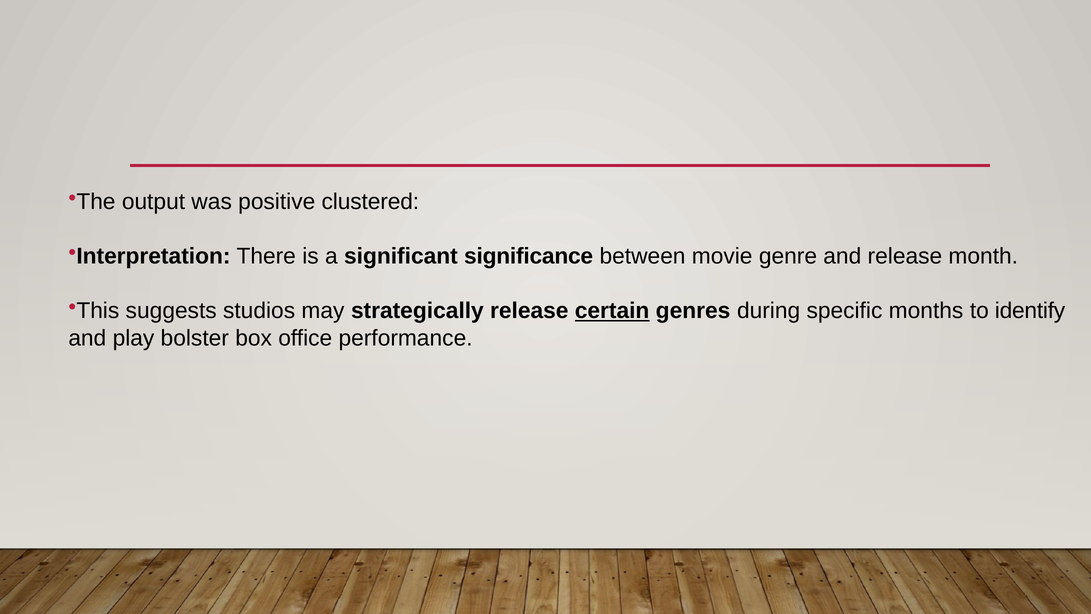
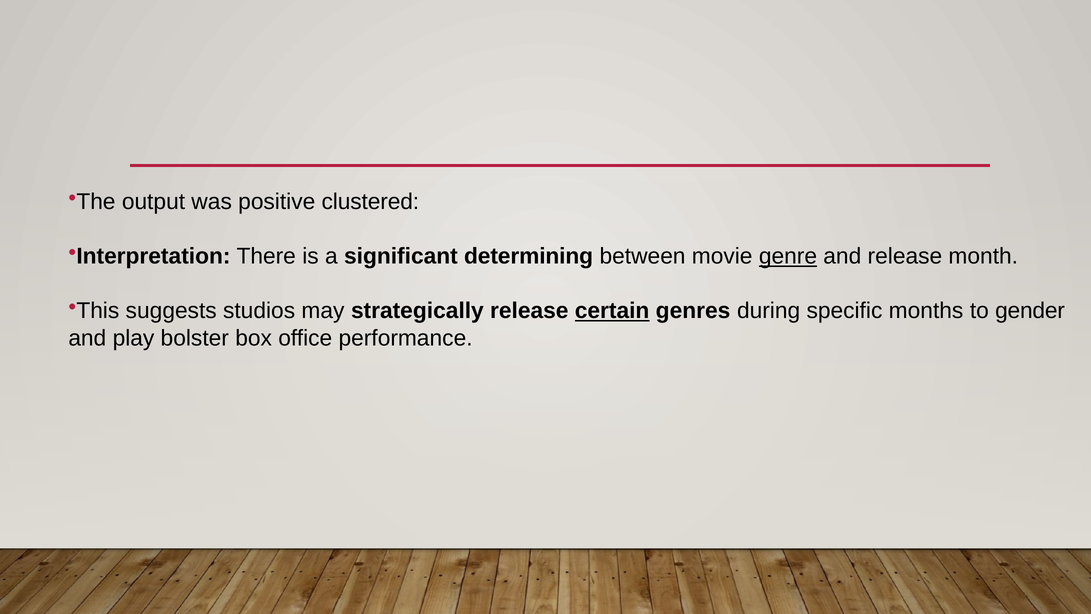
significance: significance -> determining
genre underline: none -> present
identify: identify -> gender
